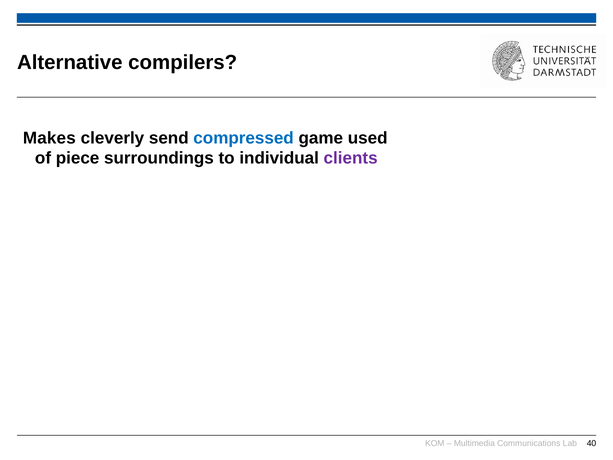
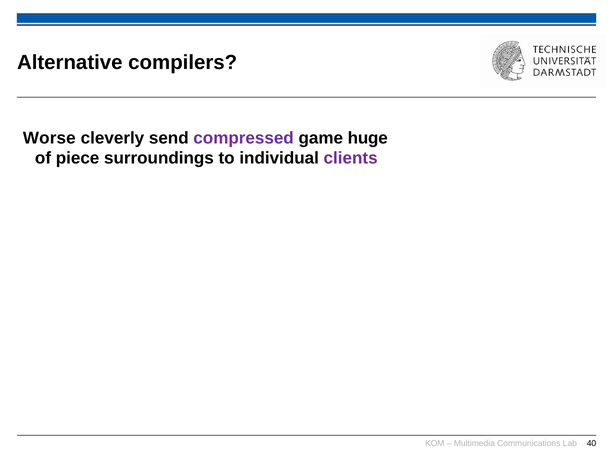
Makes: Makes -> Worse
compressed colour: blue -> purple
used: used -> huge
